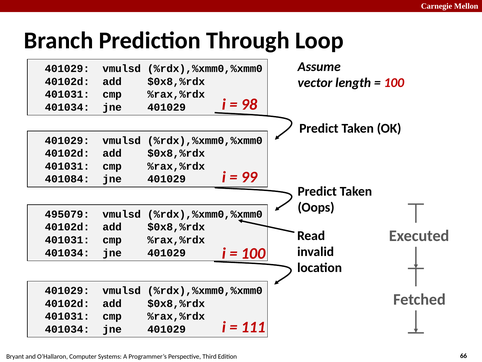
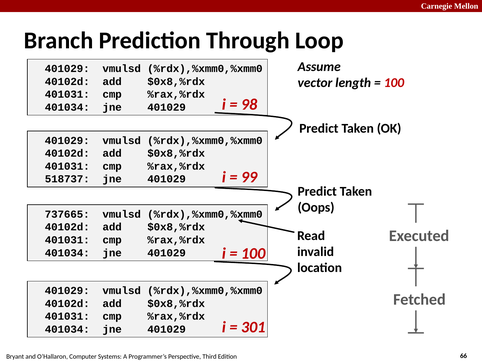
401084: 401084 -> 518737
495079: 495079 -> 737665
111: 111 -> 301
